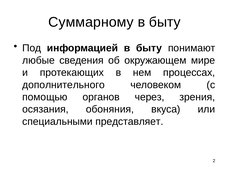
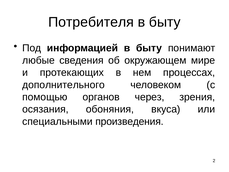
Суммарному: Суммарному -> Потребителя
представляет: представляет -> произведения
